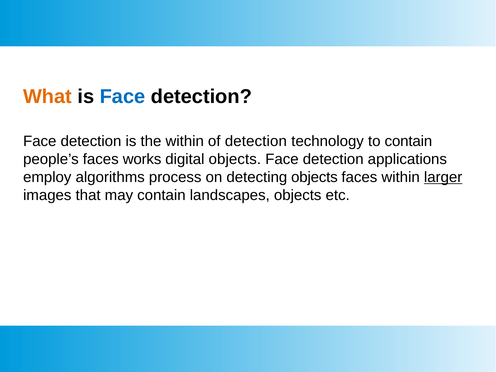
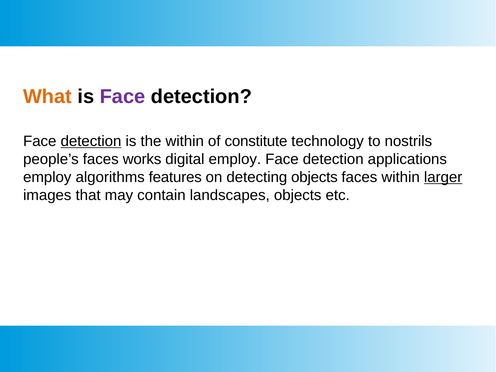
Face at (122, 97) colour: blue -> purple
detection at (91, 141) underline: none -> present
of detection: detection -> constitute
to contain: contain -> nostrils
digital objects: objects -> employ
process: process -> features
